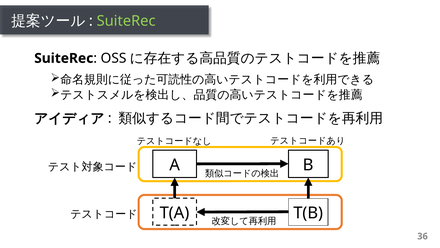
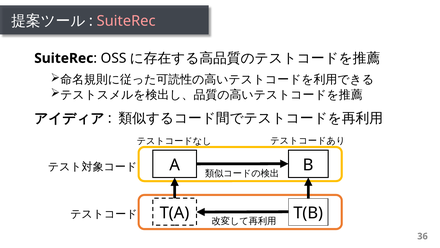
SuiteRec at (126, 21) colour: light green -> pink
